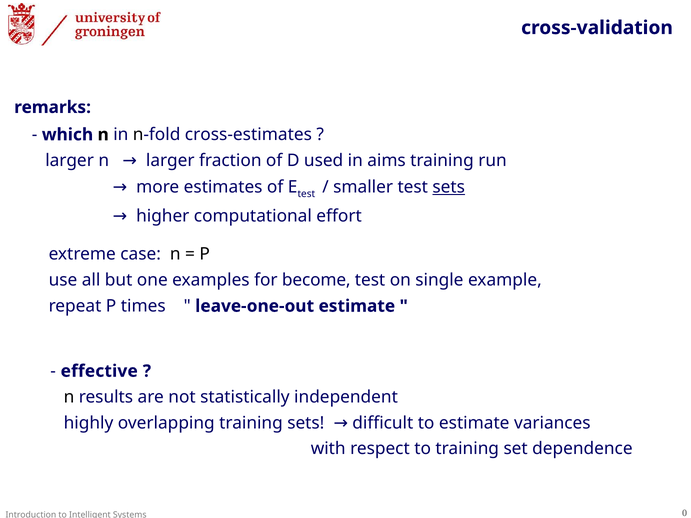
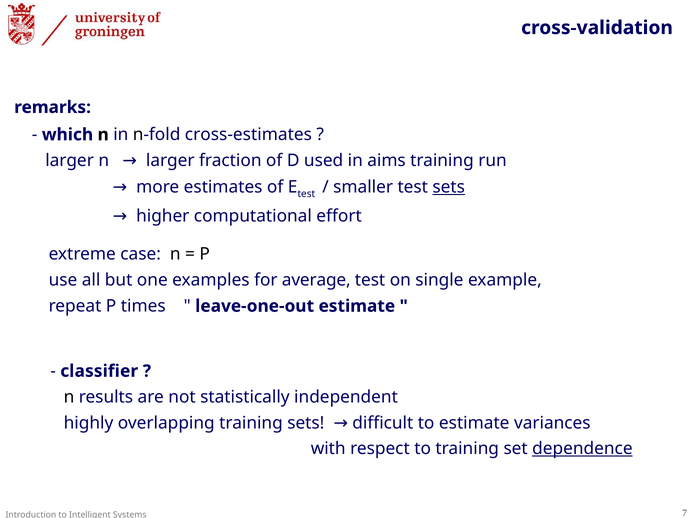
become: become -> average
effective: effective -> classifier
dependence underline: none -> present
0: 0 -> 7
